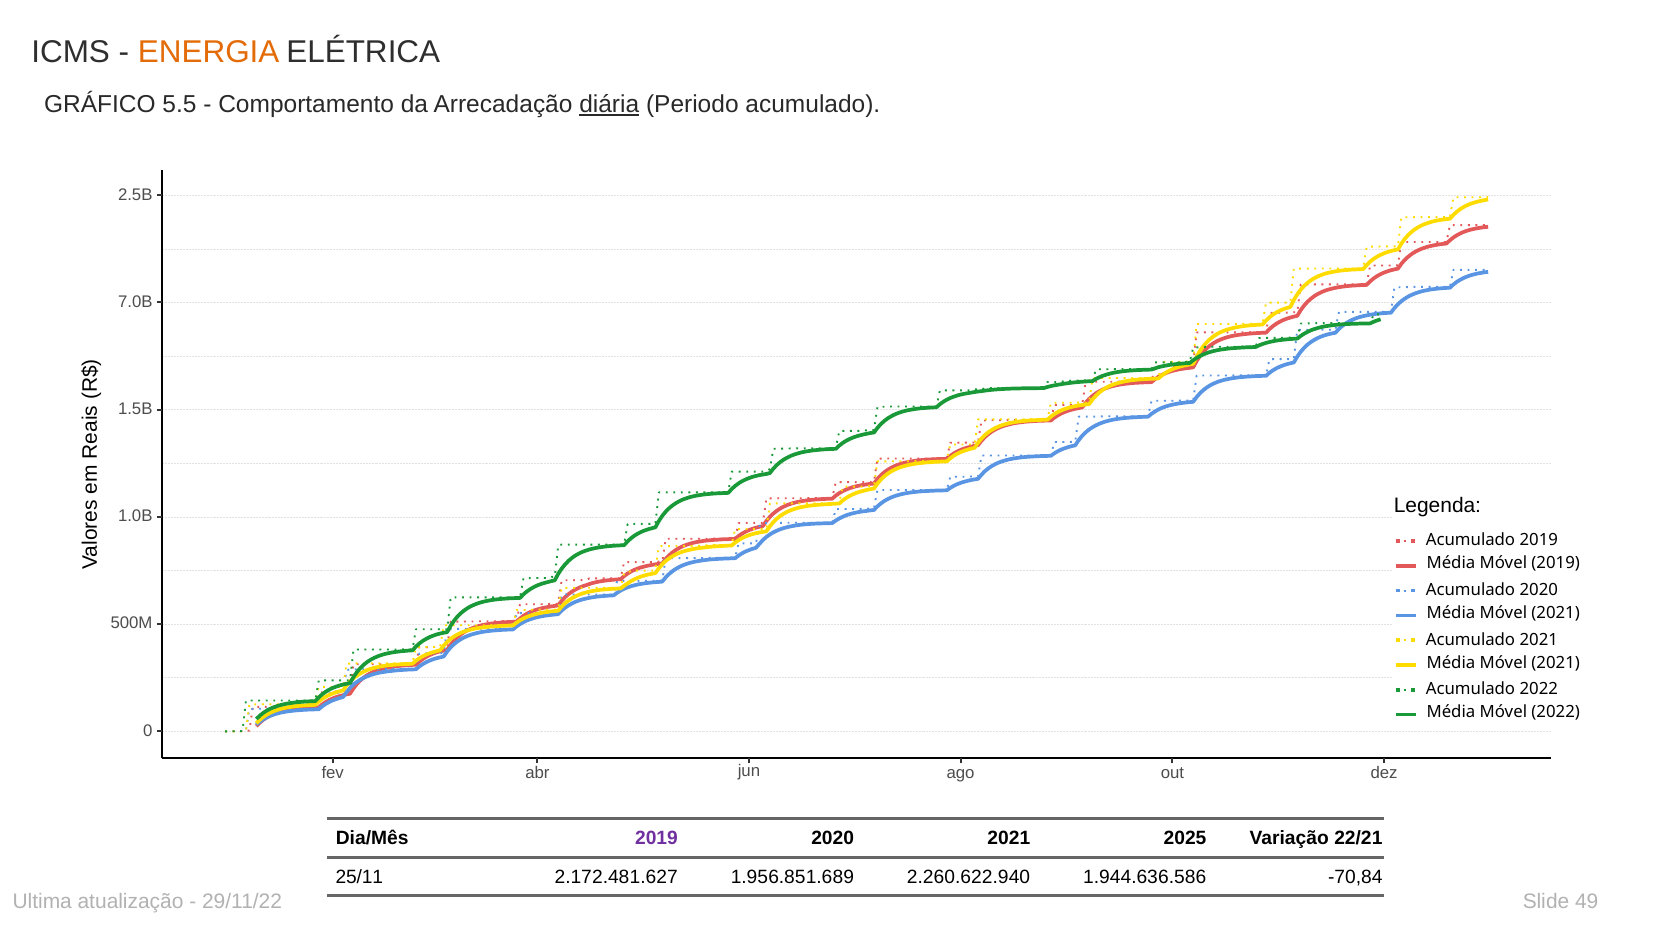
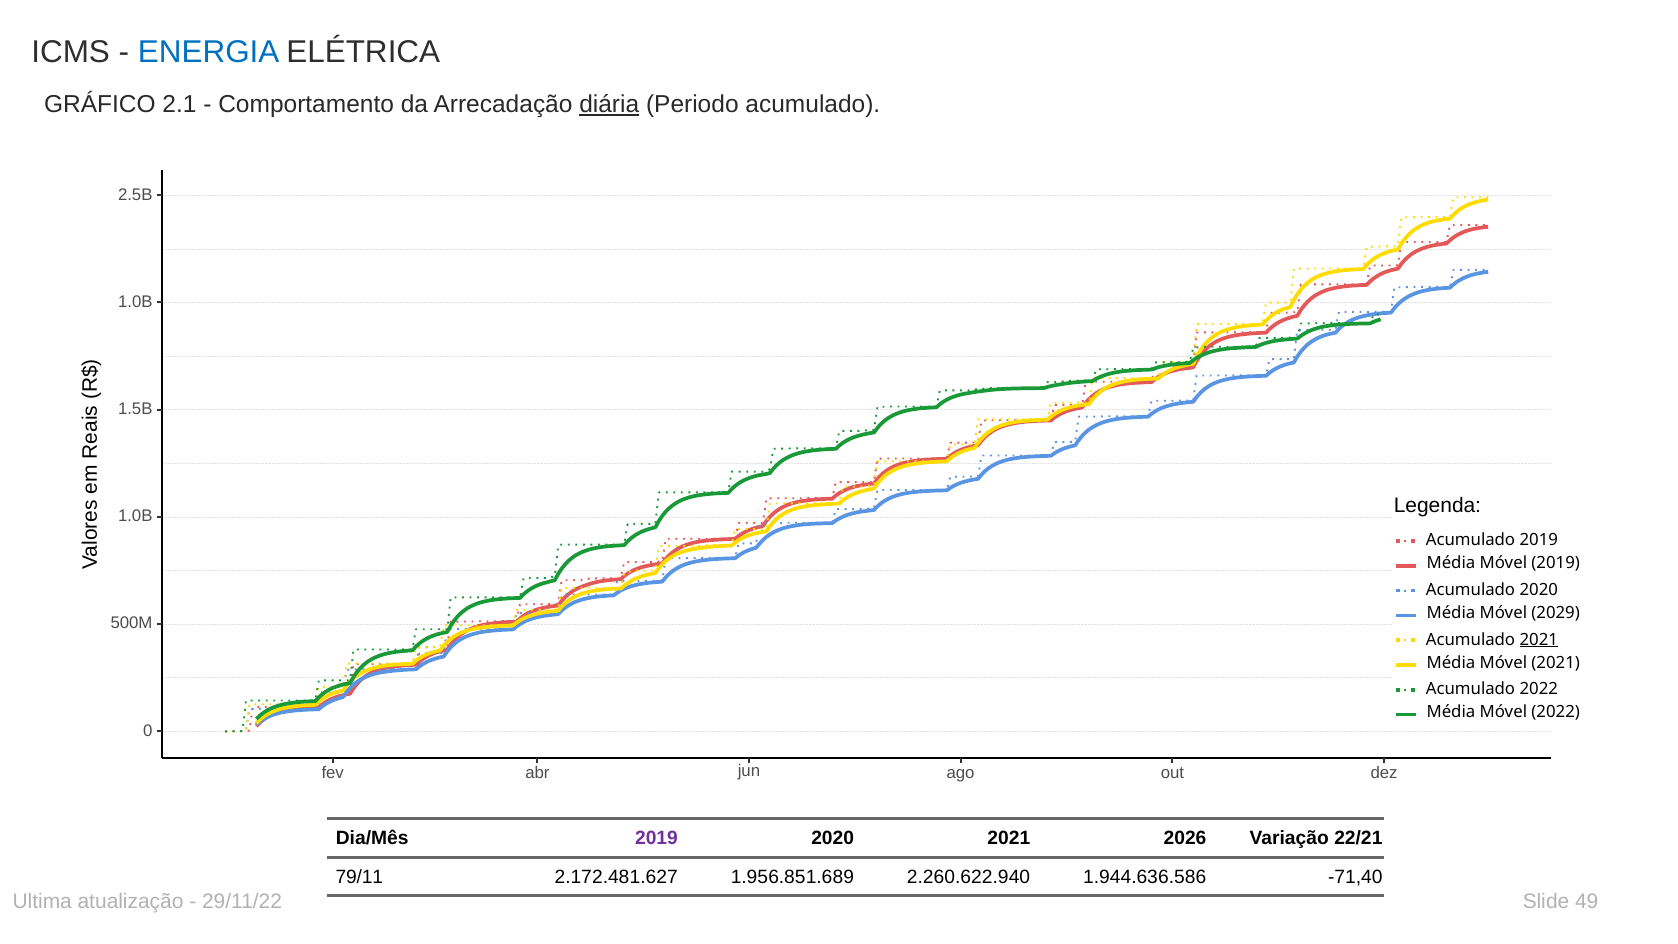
ENERGIA colour: orange -> blue
5.5: 5.5 -> 2.1
7.0B at (135, 302): 7.0B -> 1.0B
2021 at (1556, 613): 2021 -> 2029
2021 at (1539, 639) underline: none -> present
2025: 2025 -> 2026
25/11: 25/11 -> 79/11
-70,84: -70,84 -> -71,40
